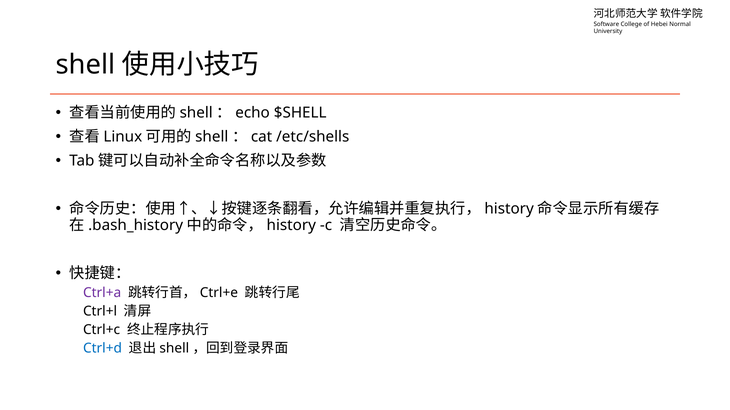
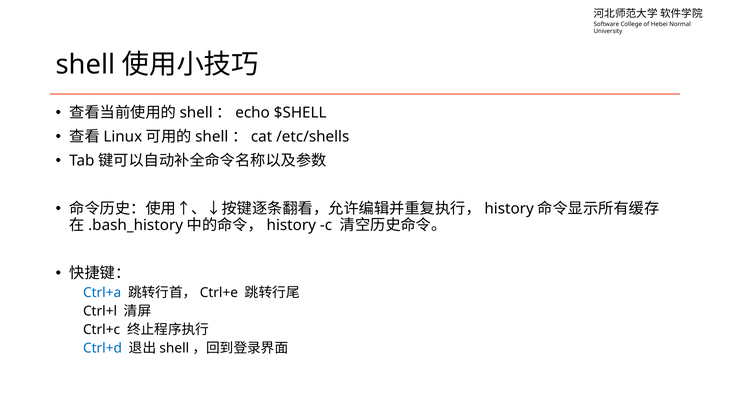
Ctrl+a colour: purple -> blue
